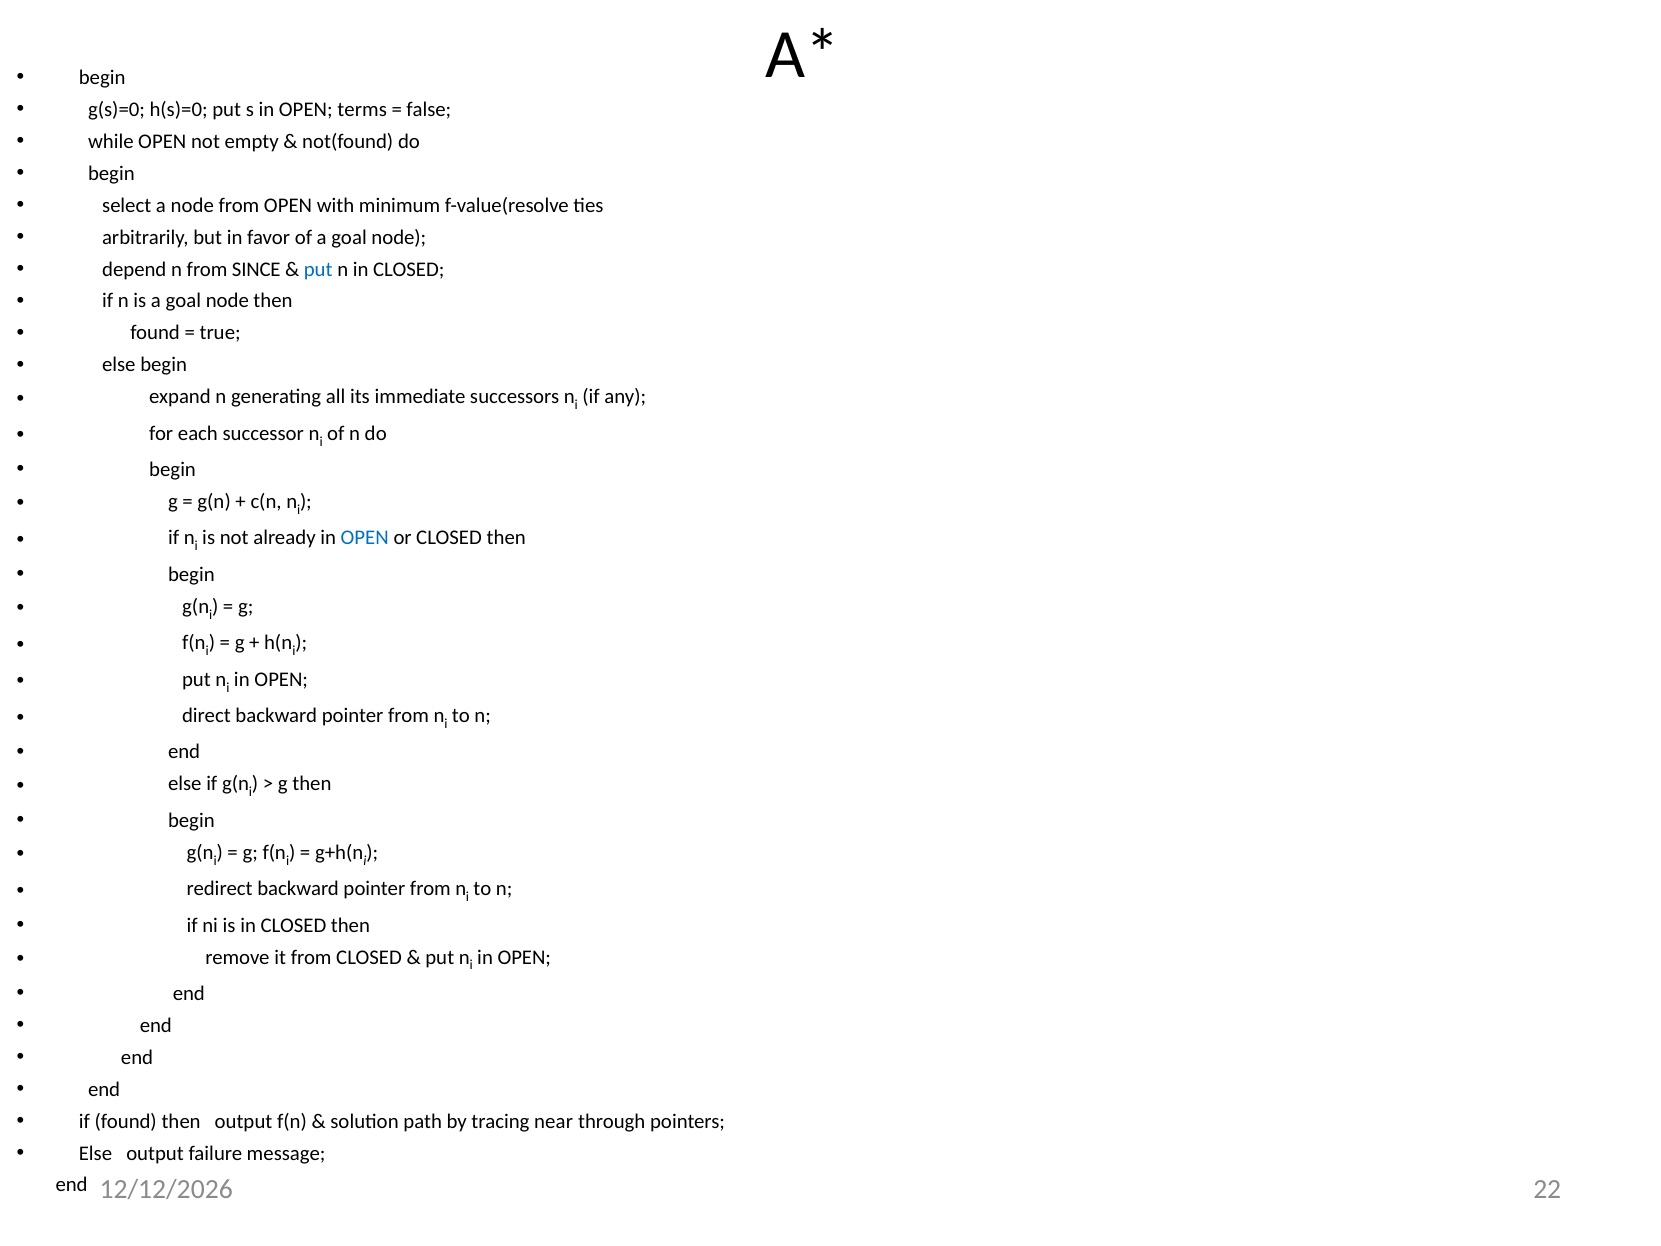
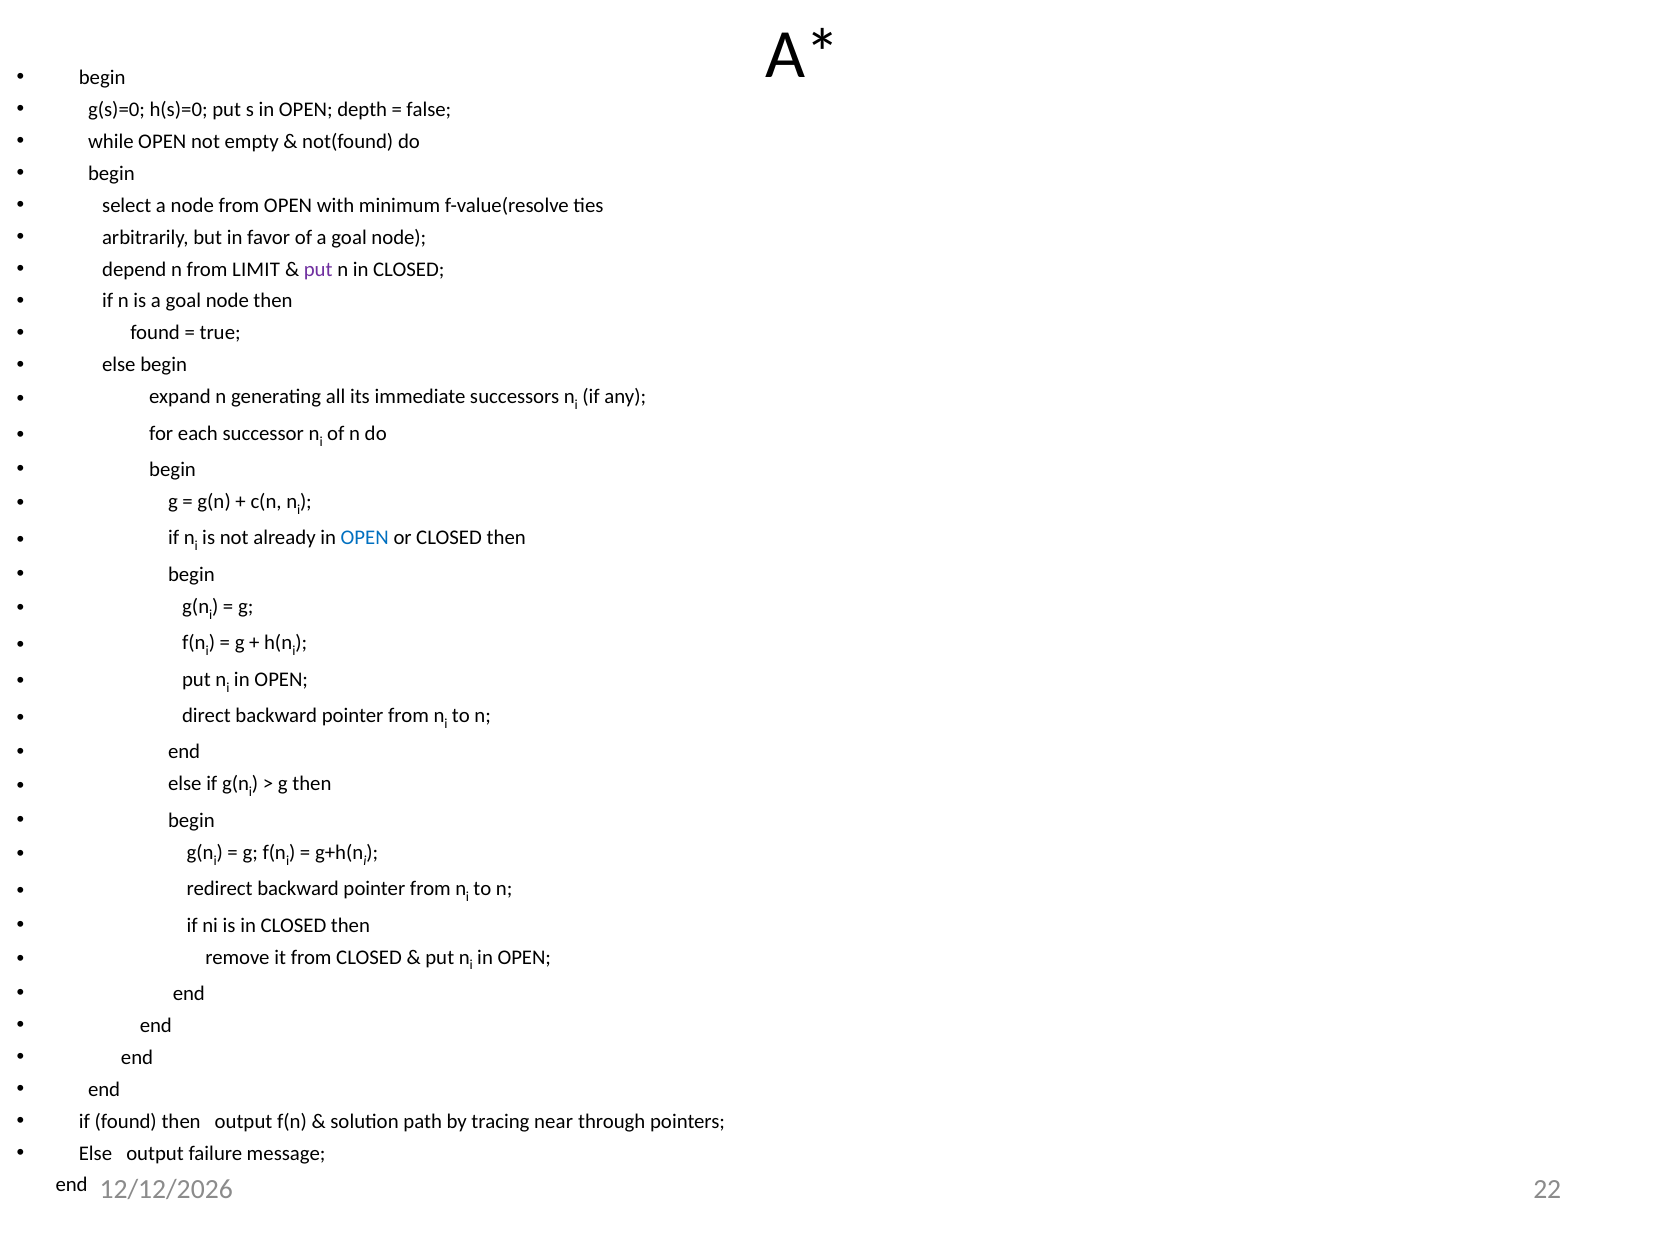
terms: terms -> depth
SINCE: SINCE -> LIMIT
put at (318, 269) colour: blue -> purple
